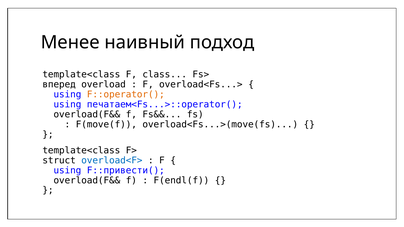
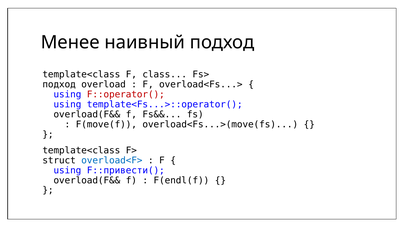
вперед at (59, 85): вперед -> подход
F::operator( colour: orange -> red
печатаем<Fs...>::operator(: печатаем<Fs...>::operator( -> template<Fs...>::operator(
